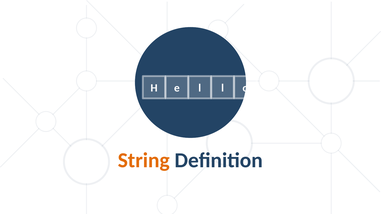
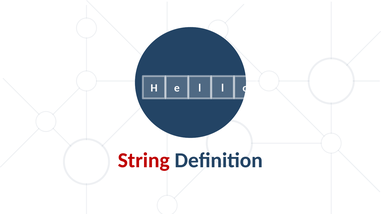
String colour: orange -> red
